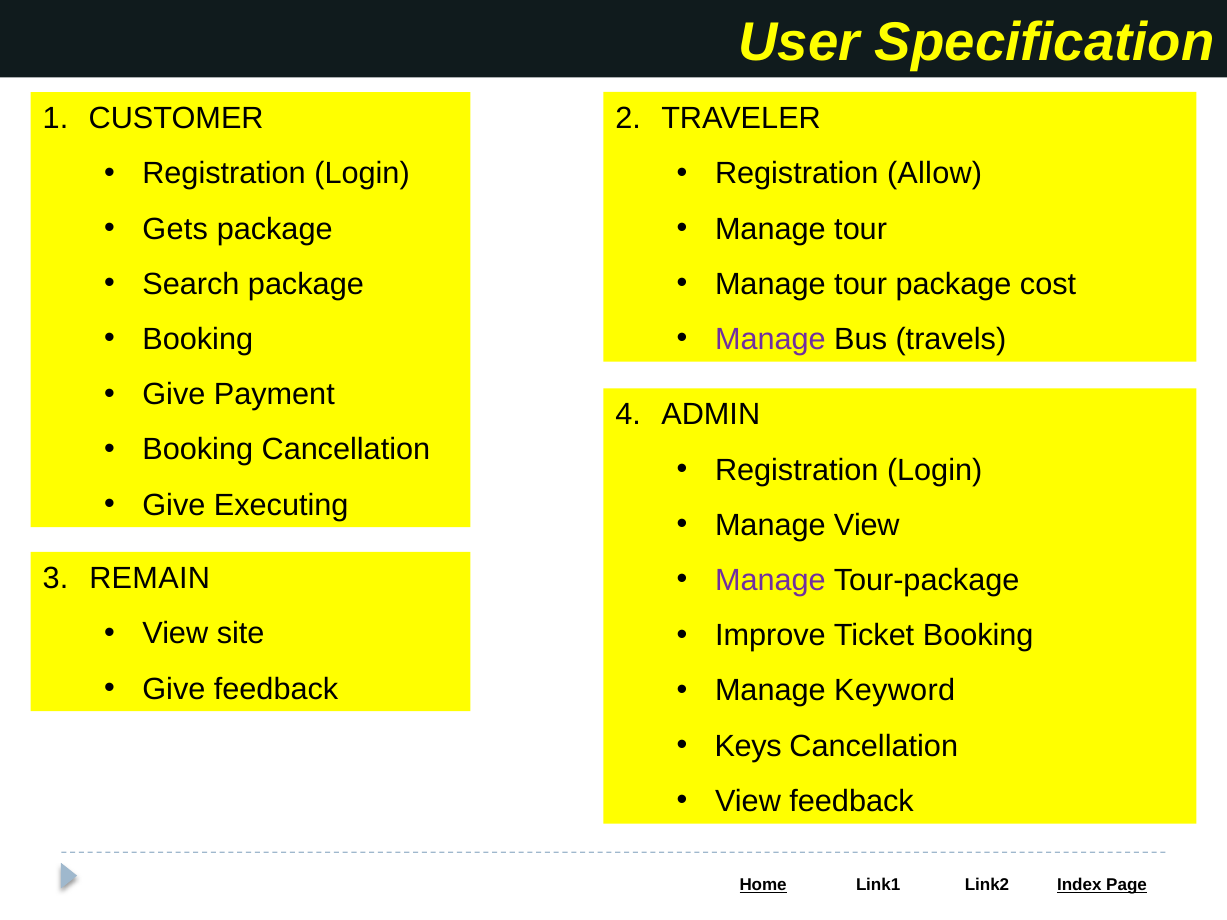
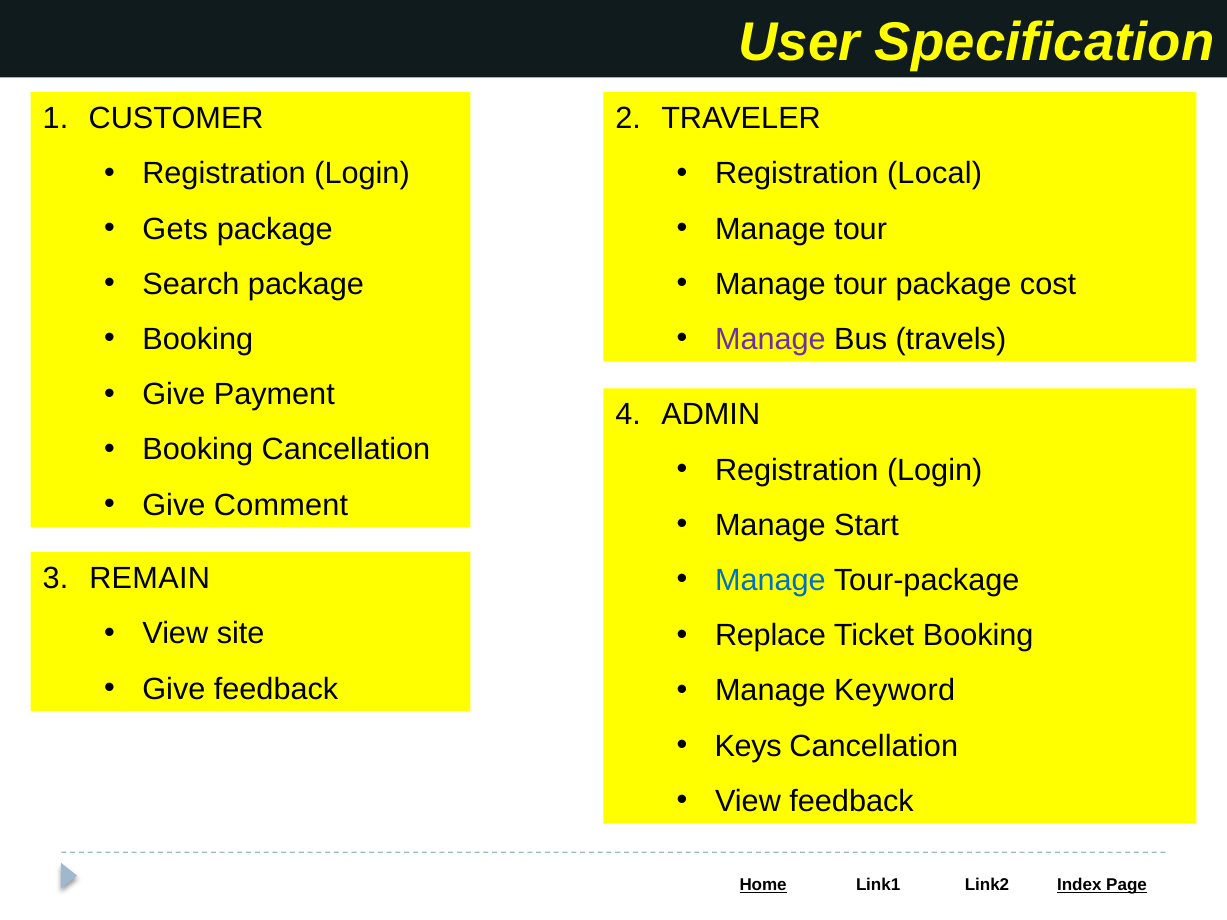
Allow: Allow -> Local
Executing: Executing -> Comment
Manage View: View -> Start
Manage at (770, 581) colour: purple -> blue
Improve: Improve -> Replace
